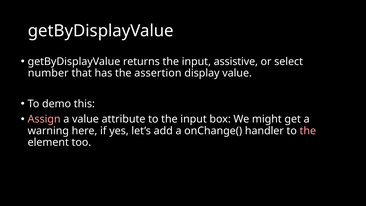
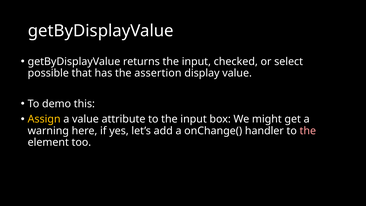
assistive: assistive -> checked
number: number -> possible
Assign colour: pink -> yellow
